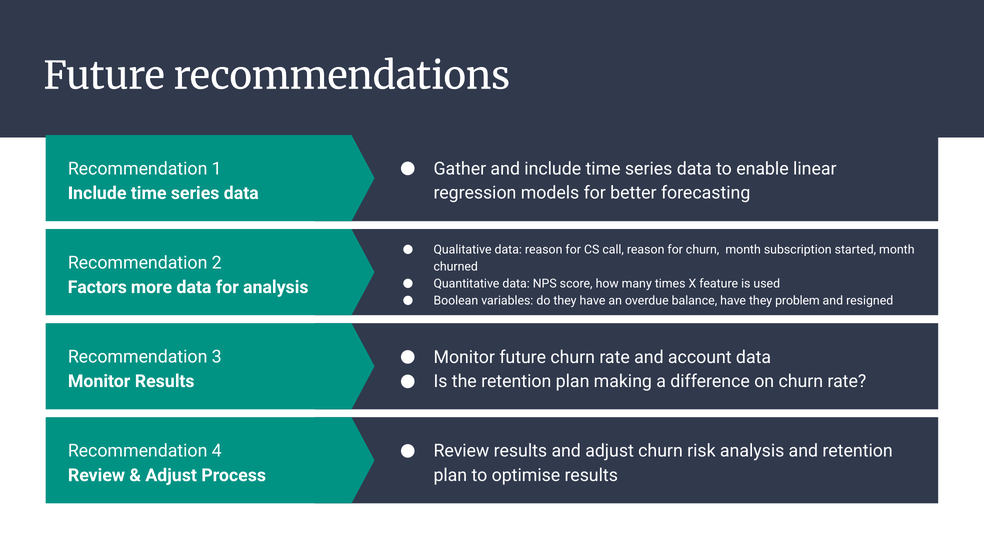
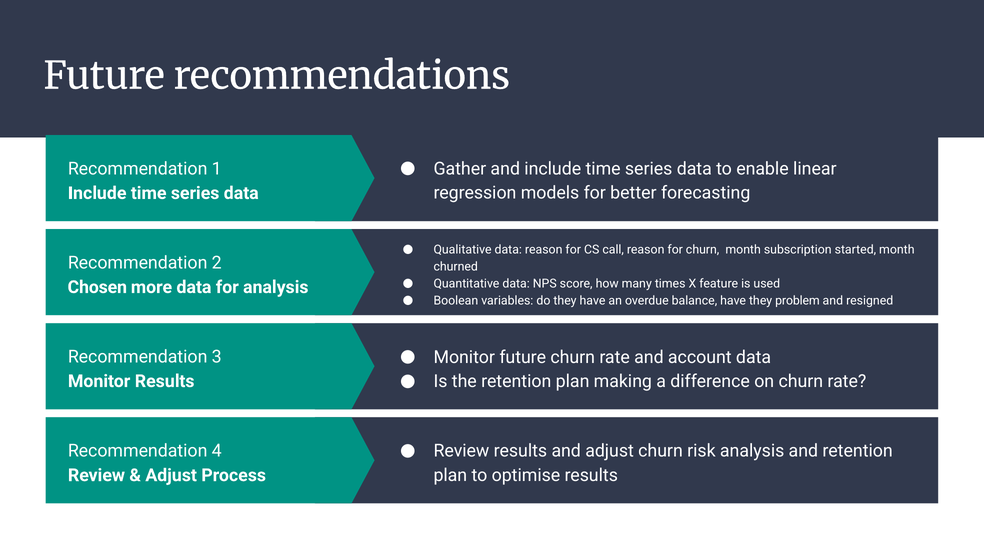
Factors: Factors -> Chosen
